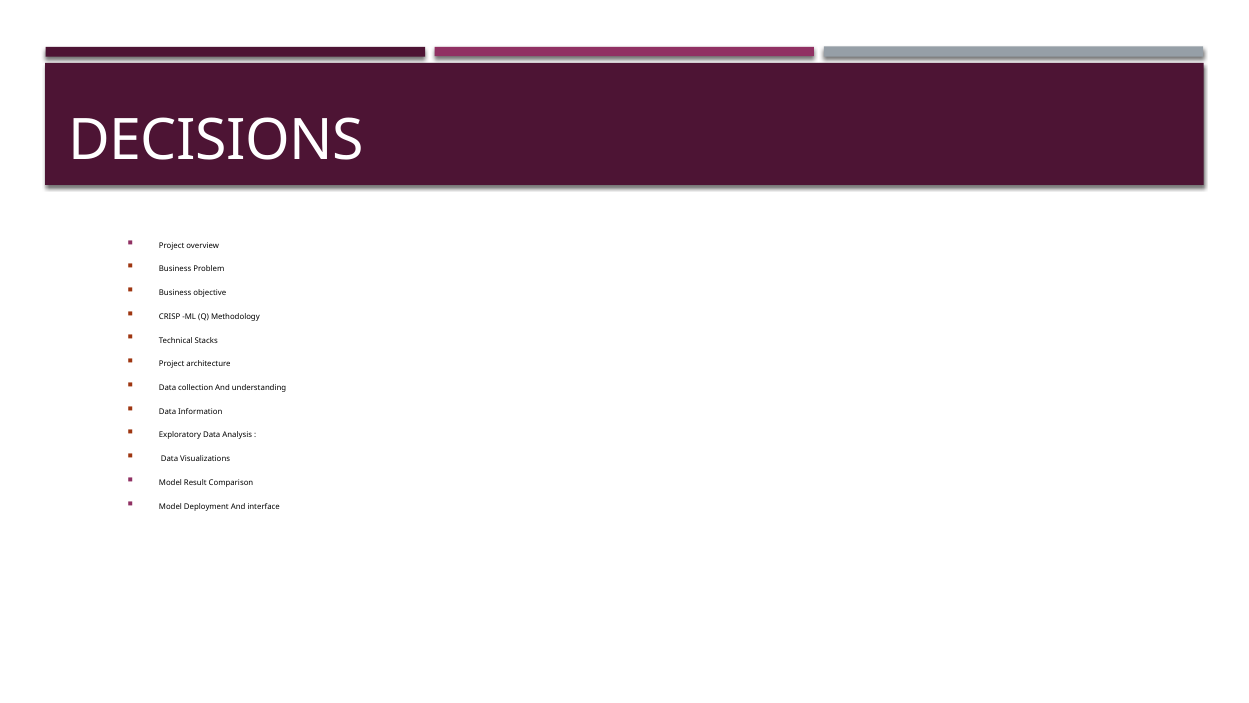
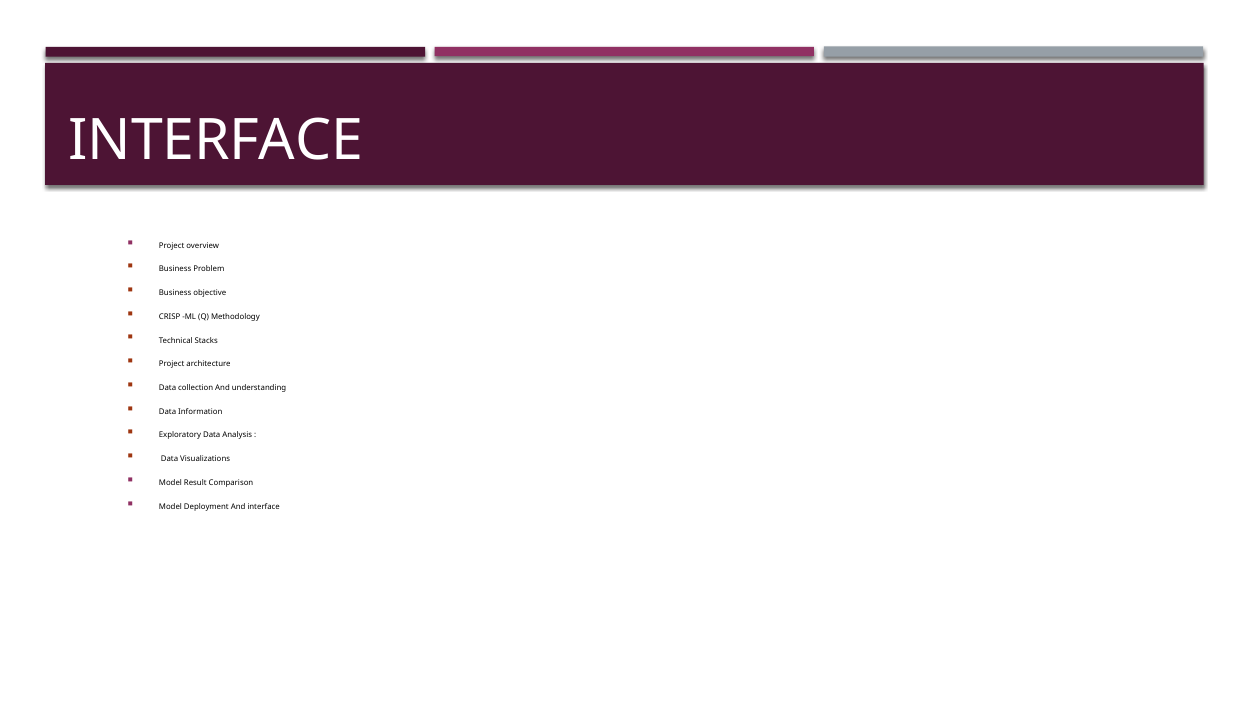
DECISIONS at (216, 141): DECISIONS -> INTERFACE
